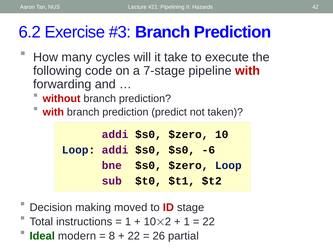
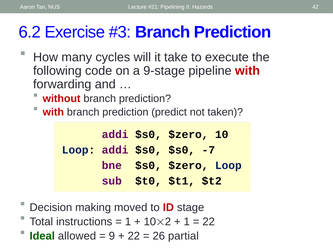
7-stage: 7-stage -> 9-stage
-6: -6 -> -7
modern: modern -> allowed
8: 8 -> 9
